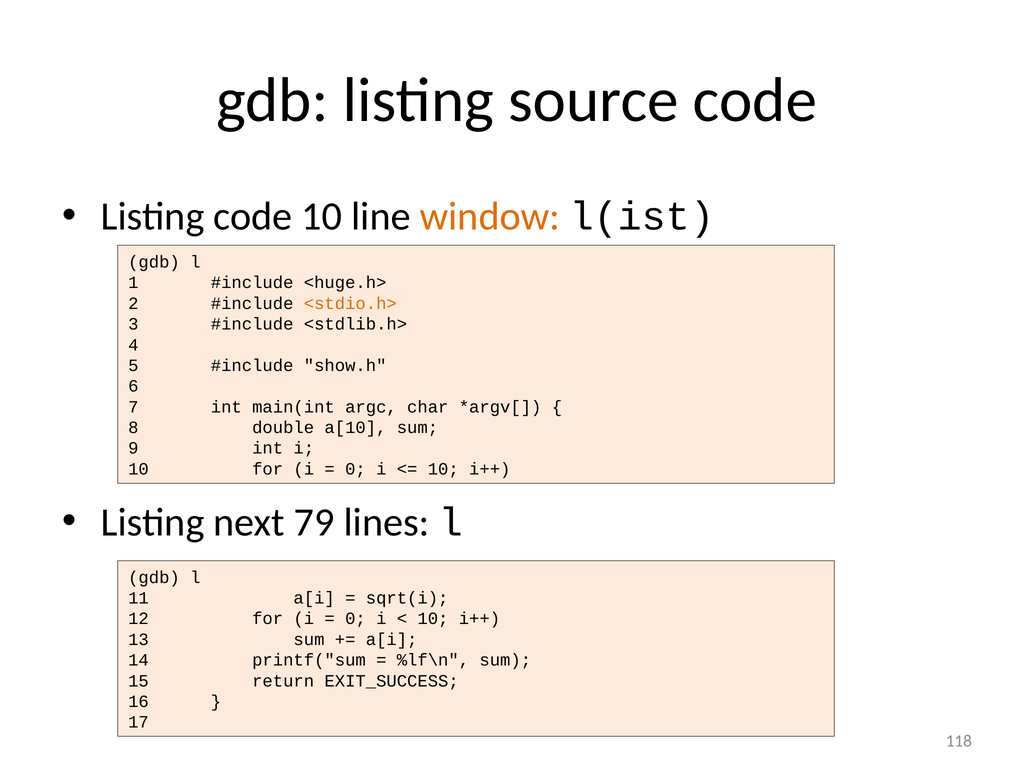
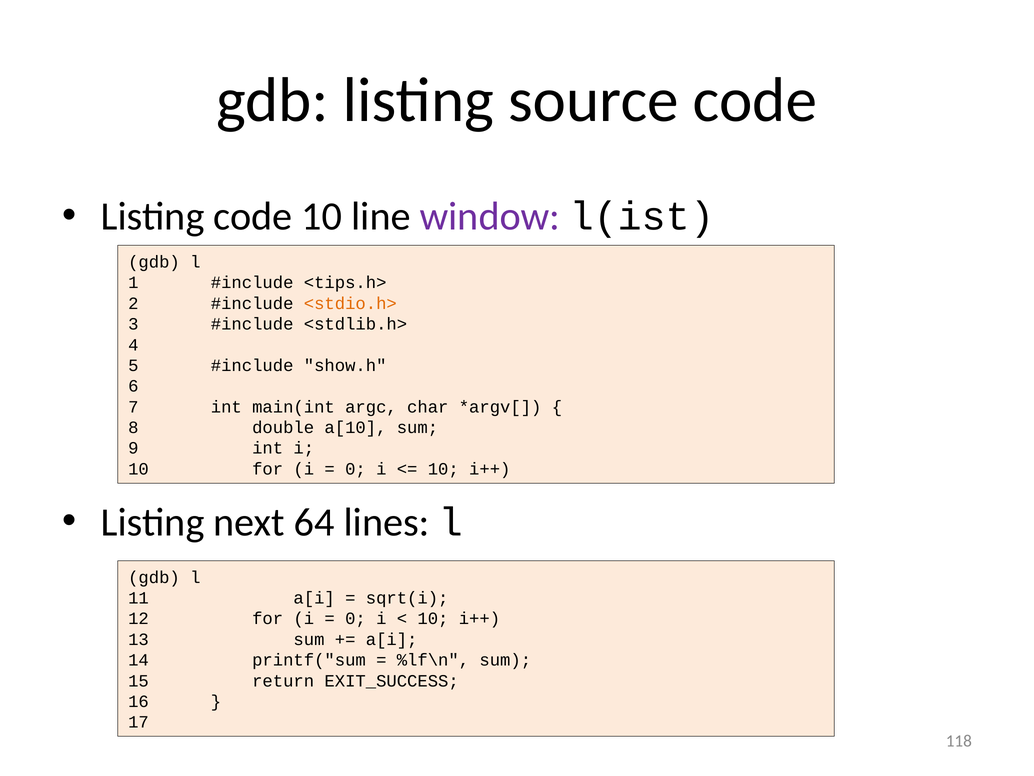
window colour: orange -> purple
<huge.h>: <huge.h> -> <tips.h>
79: 79 -> 64
